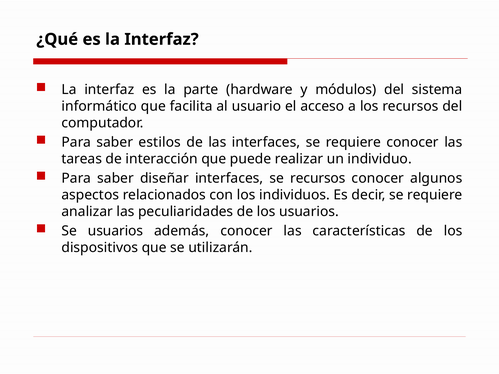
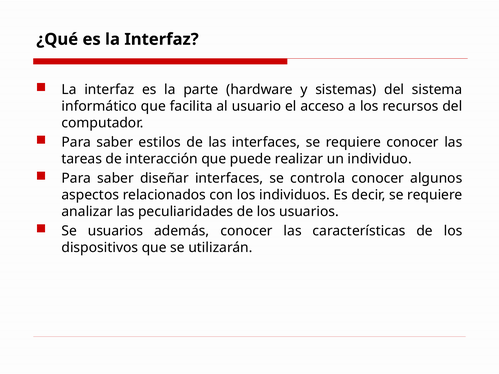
módulos: módulos -> sistemas
se recursos: recursos -> controla
